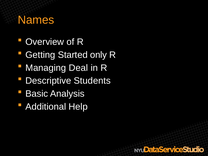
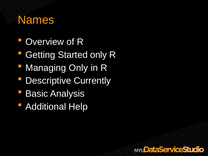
Managing Deal: Deal -> Only
Students: Students -> Currently
